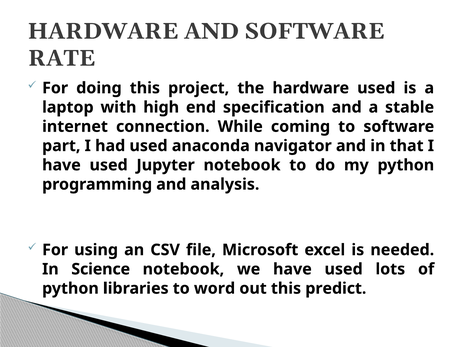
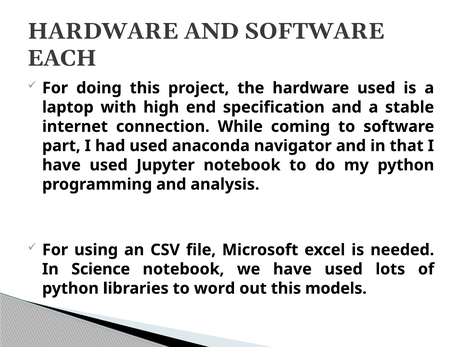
RATE: RATE -> EACH
predict: predict -> models
